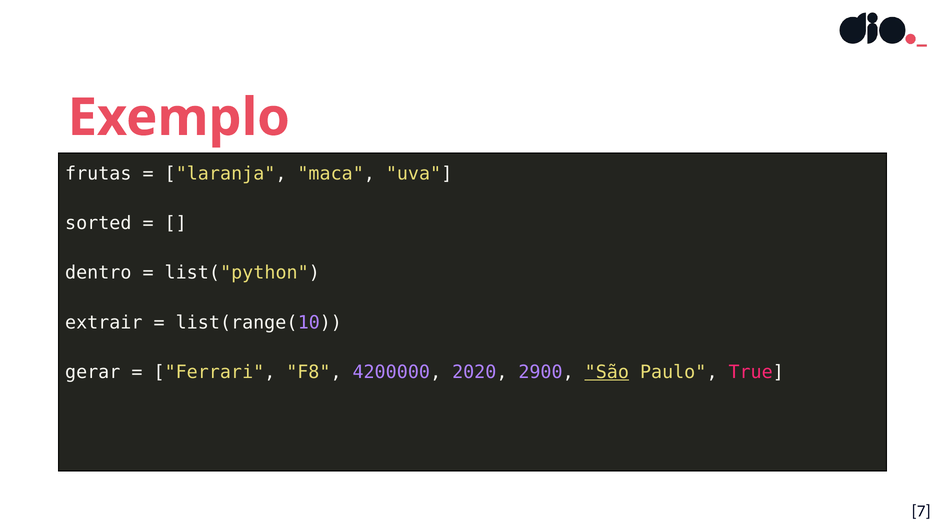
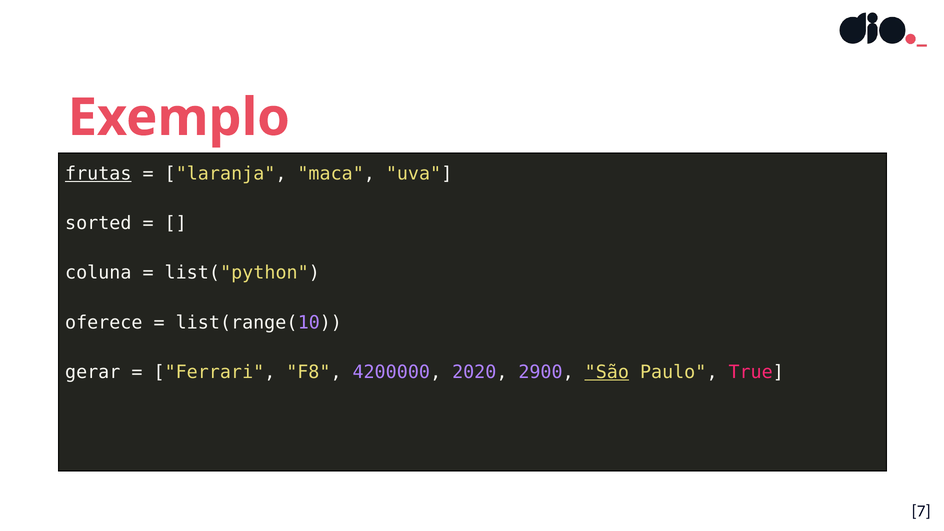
frutas underline: none -> present
dentro: dentro -> coluna
extrair: extrair -> oferece
